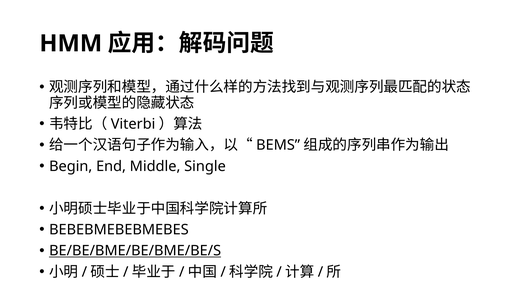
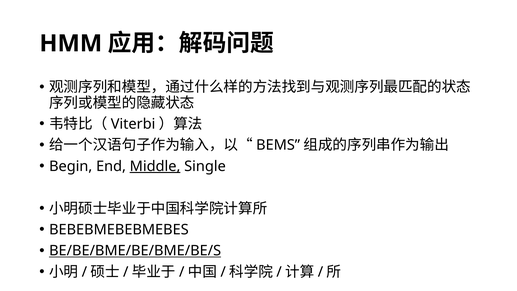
Middle underline: none -> present
